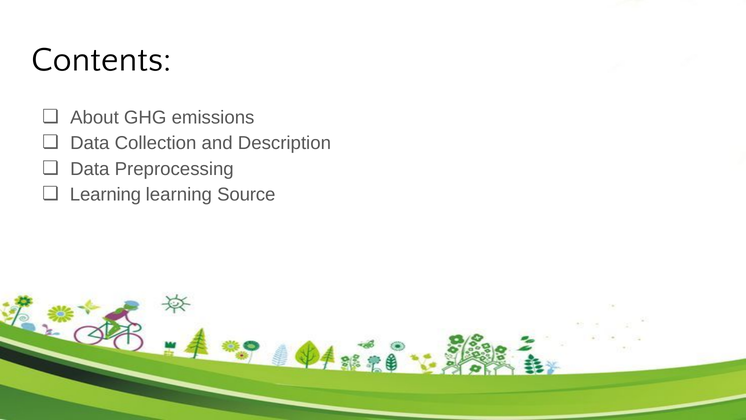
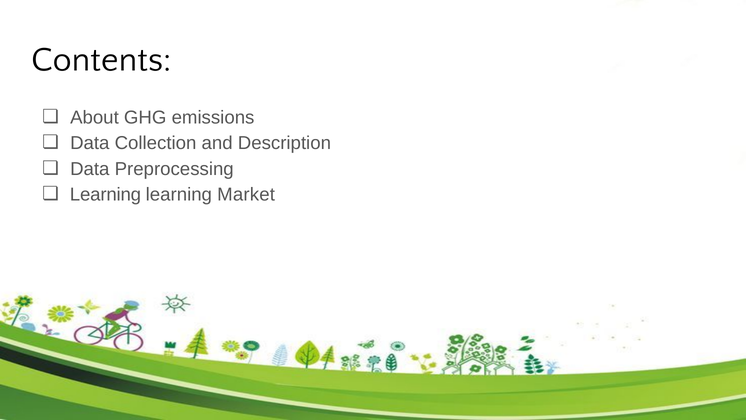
Source: Source -> Market
